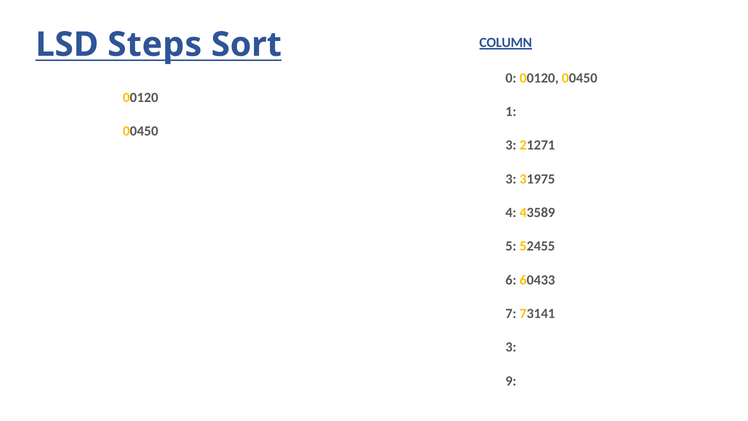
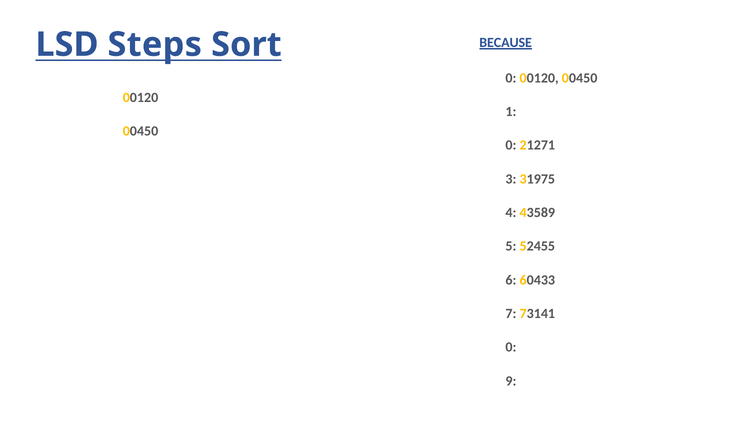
COLUMN: COLUMN -> BECAUSE
3 at (511, 145): 3 -> 0
3 at (511, 347): 3 -> 0
